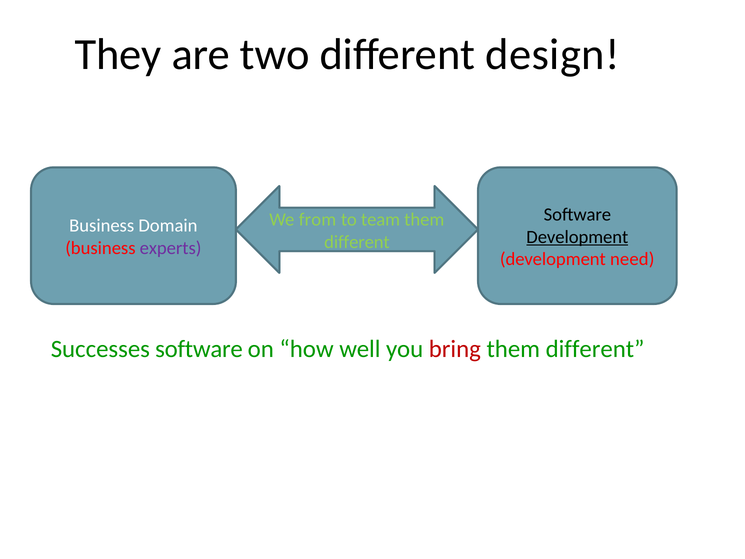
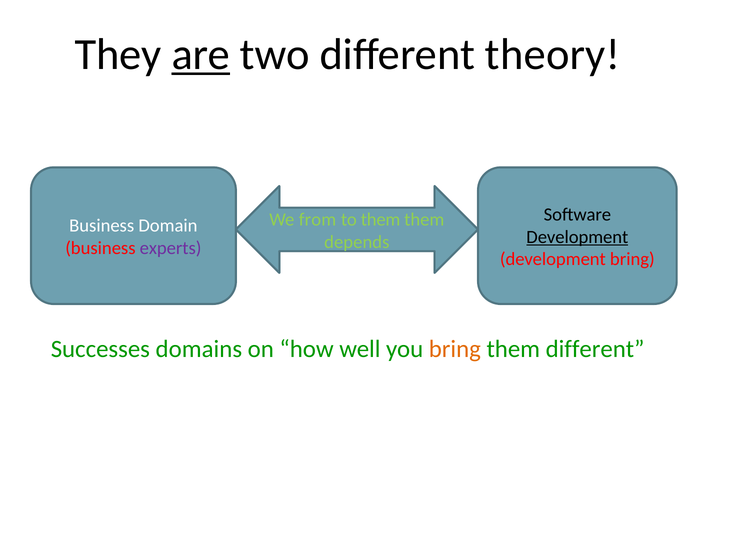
are underline: none -> present
design: design -> theory
to team: team -> them
different at (357, 242): different -> depends
development need: need -> bring
Successes software: software -> domains
bring at (455, 349) colour: red -> orange
